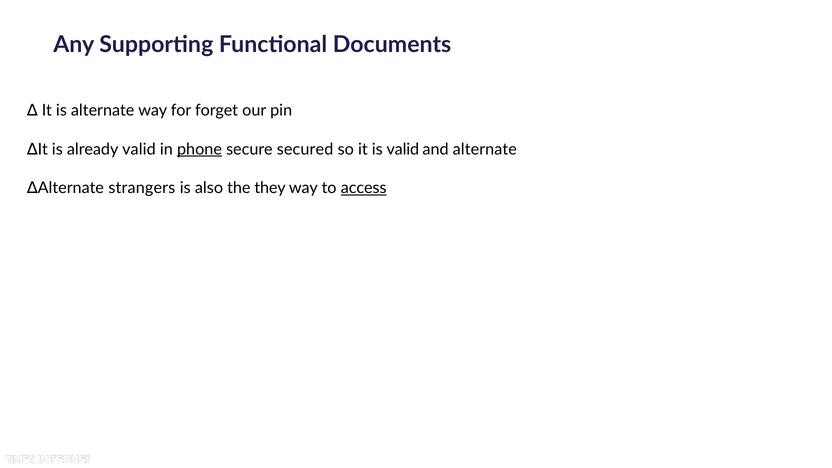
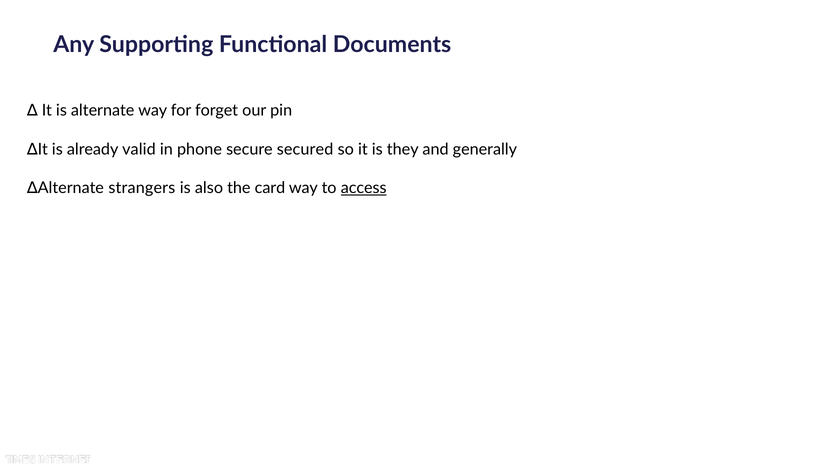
phone underline: present -> none
is valid: valid -> they
and alternate: alternate -> generally
they: they -> card
